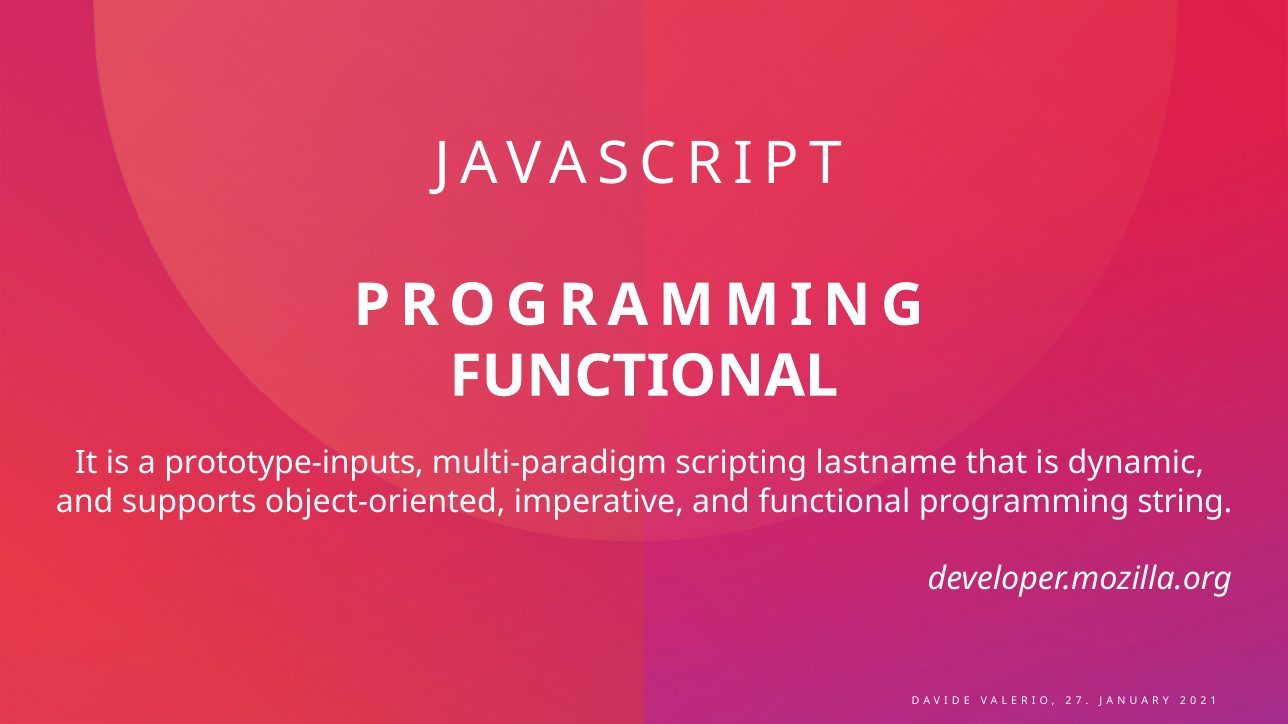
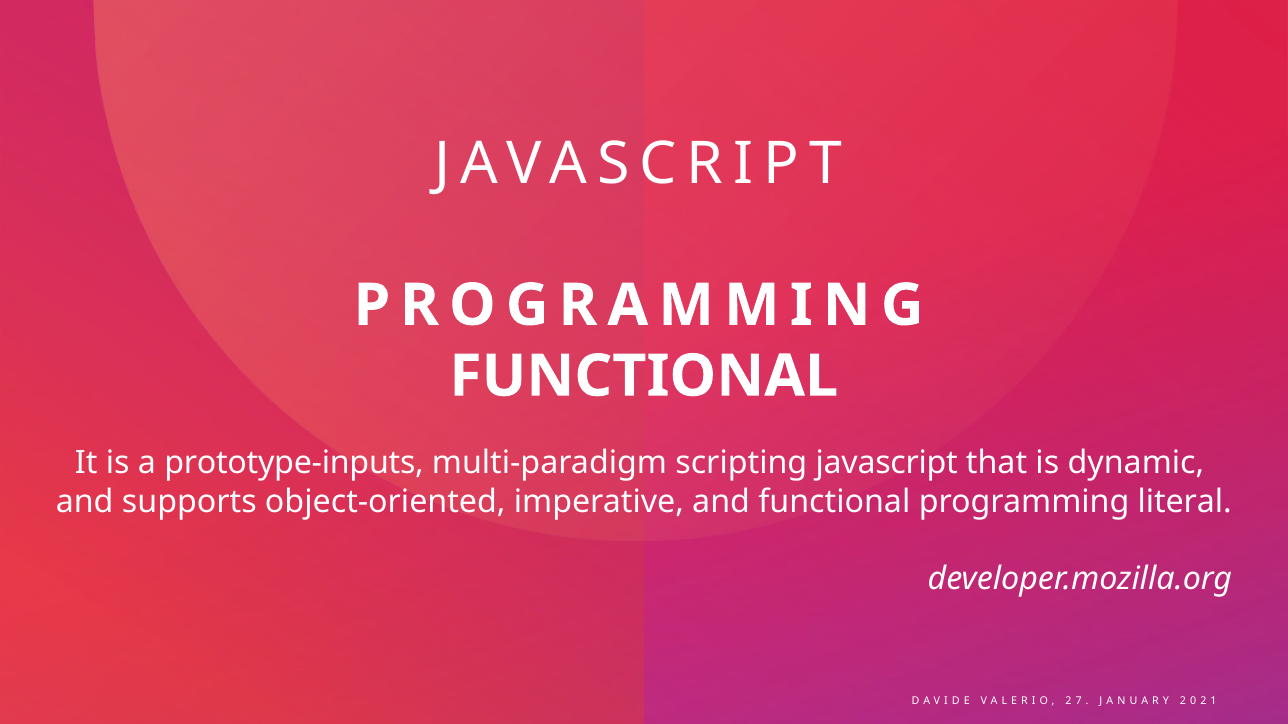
scripting lastname: lastname -> javascript
string: string -> literal
